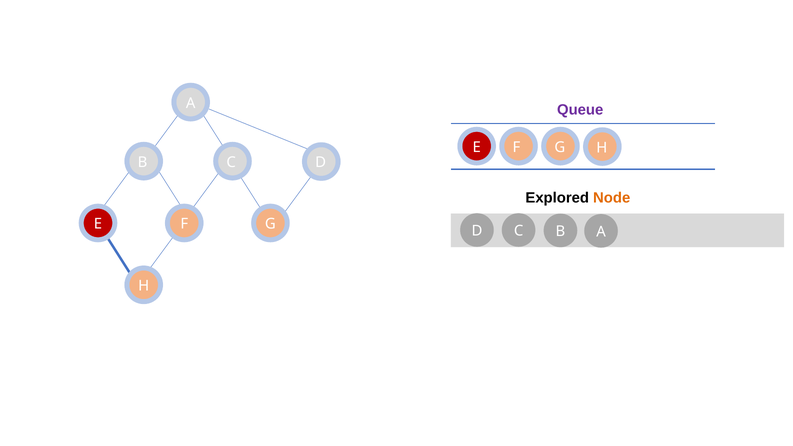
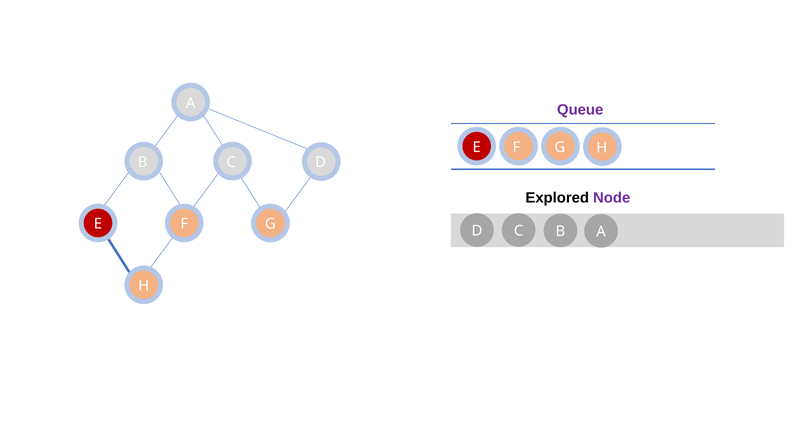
Node colour: orange -> purple
